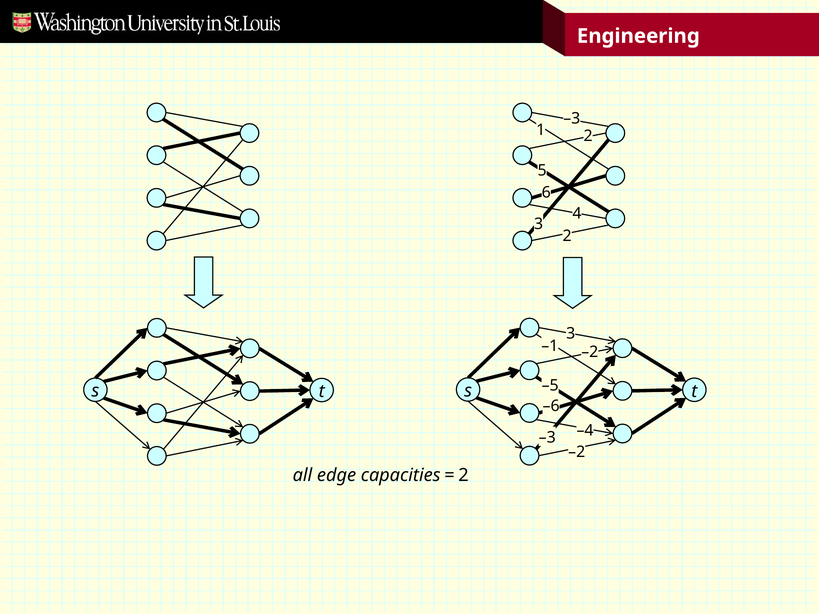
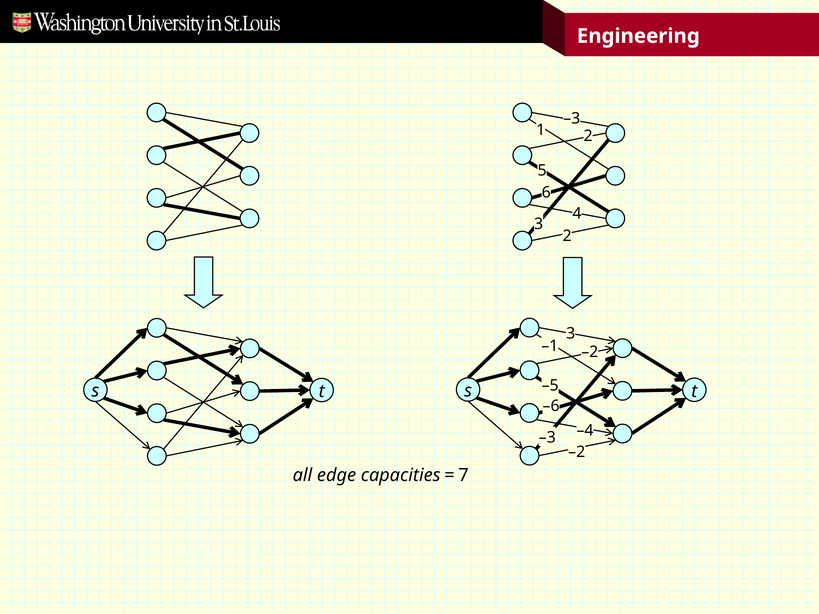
2 at (463, 475): 2 -> 7
